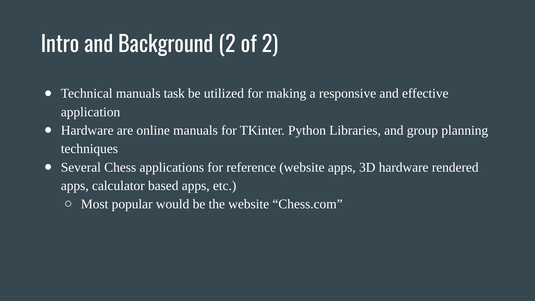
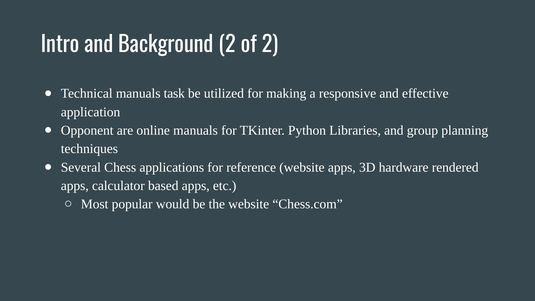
Hardware at (87, 130): Hardware -> Opponent
